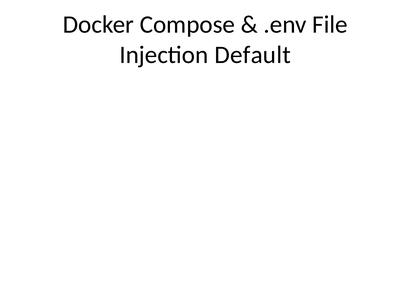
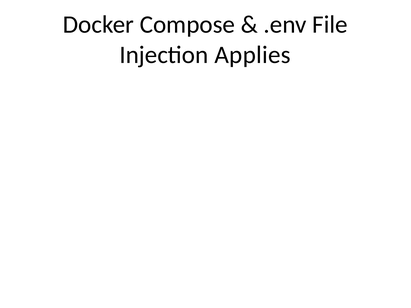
Default: Default -> Applies
